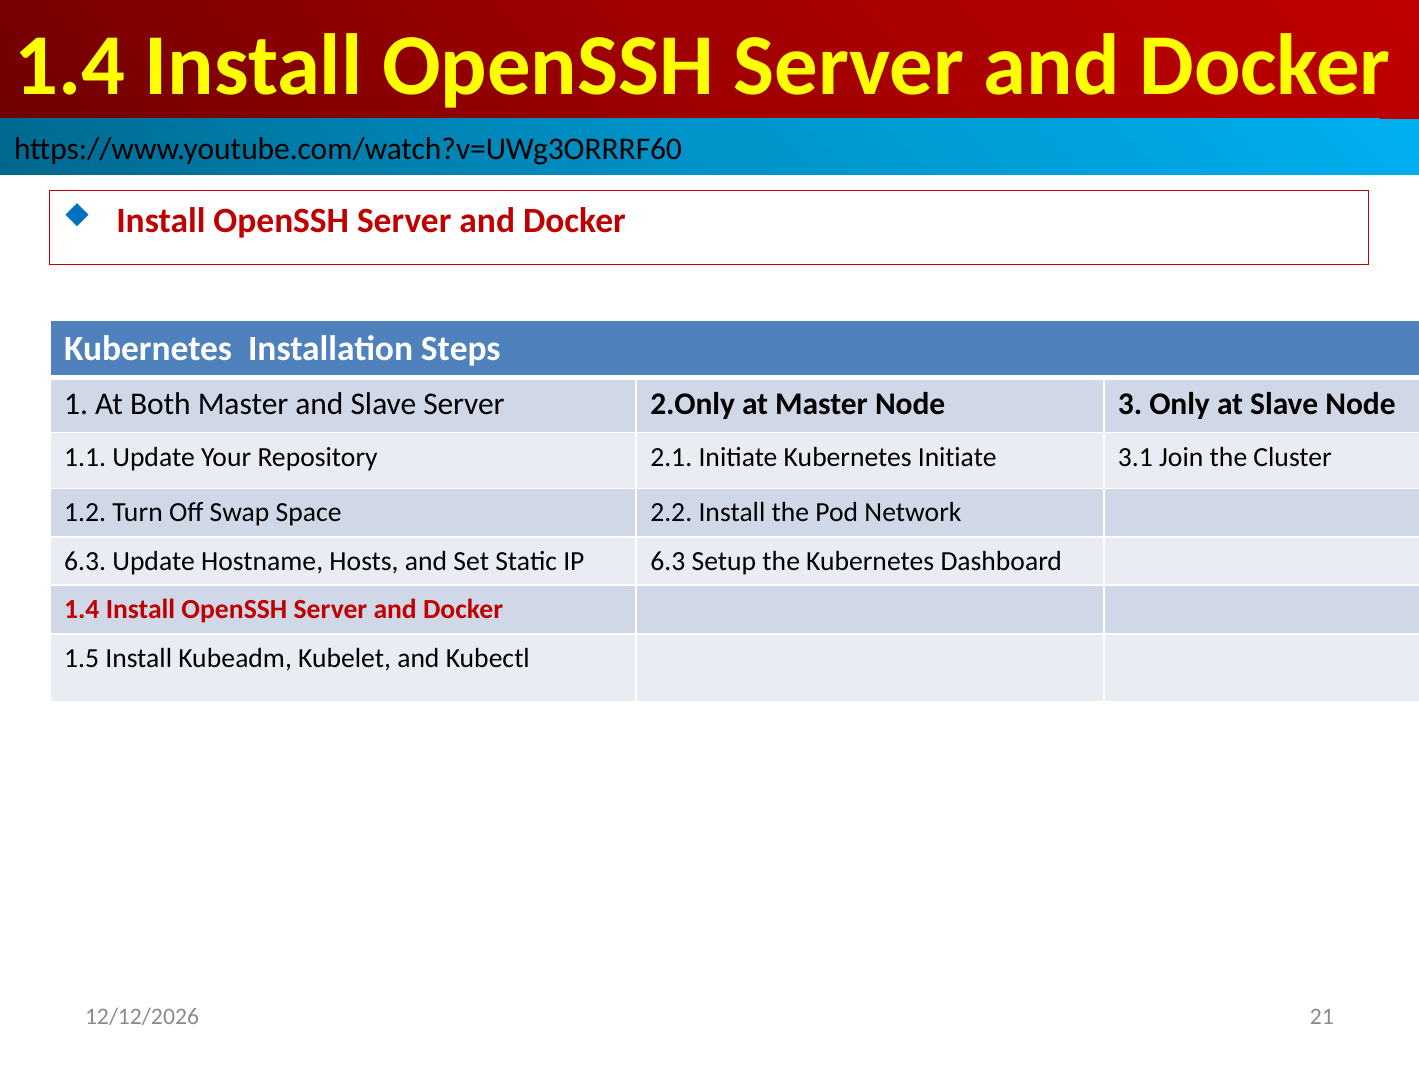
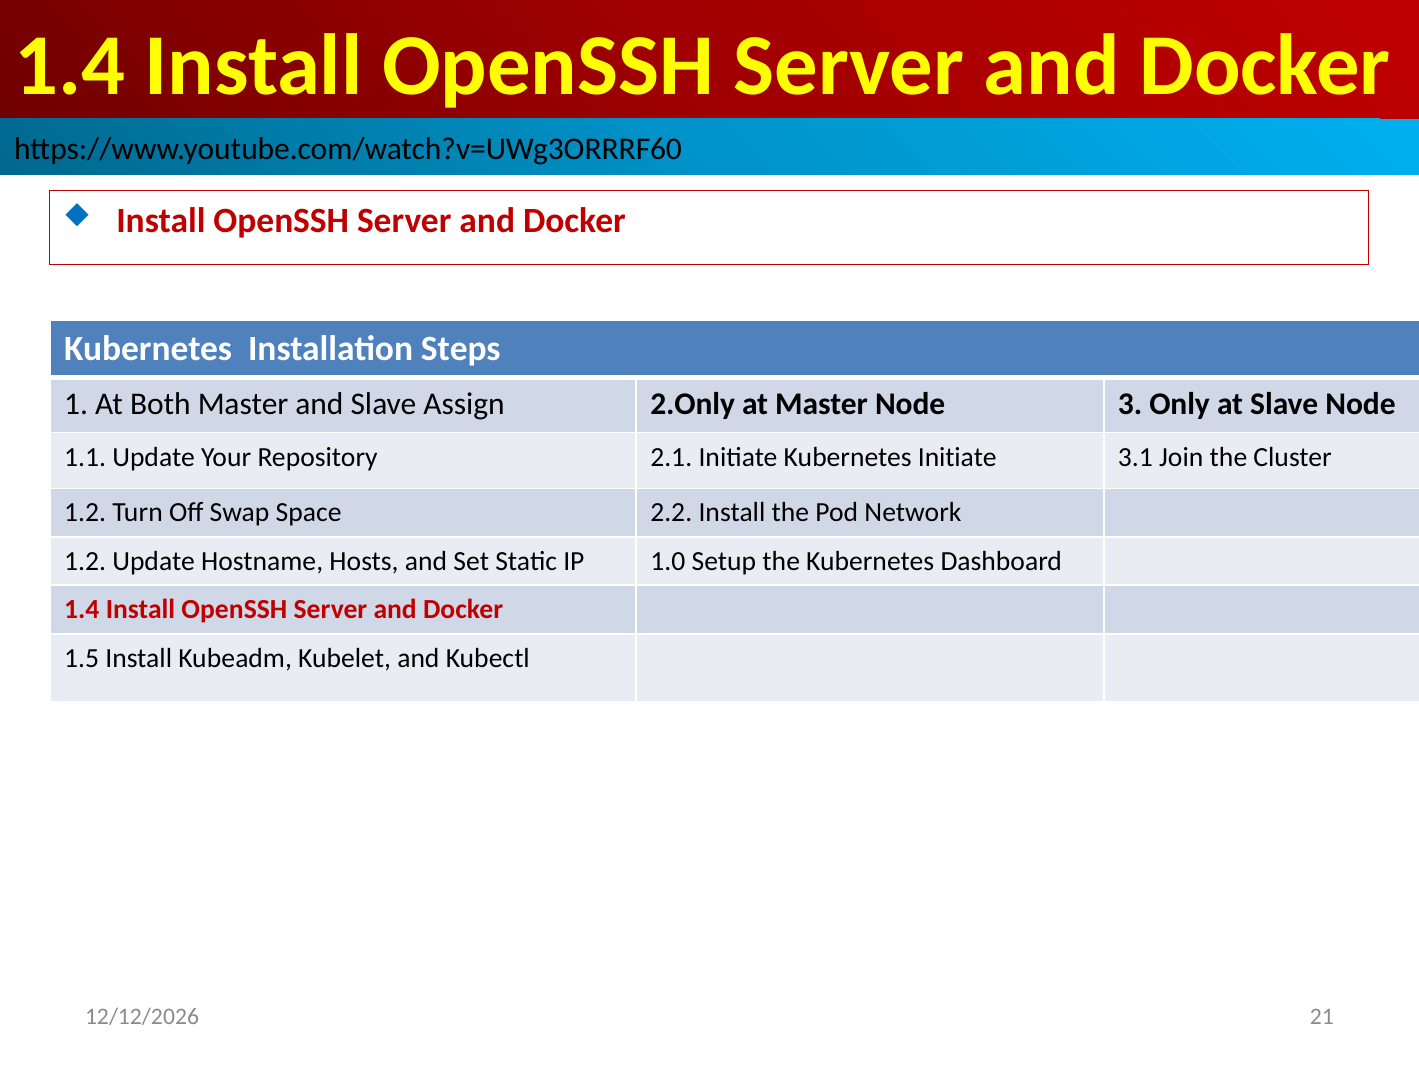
Slave Server: Server -> Assign
6.3 at (85, 561): 6.3 -> 1.2
IP 6.3: 6.3 -> 1.0
